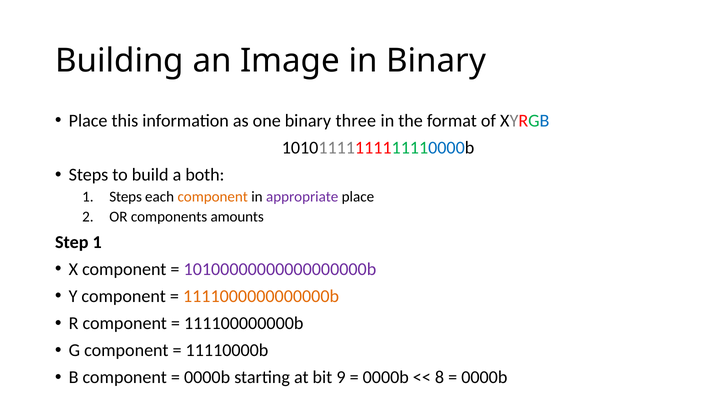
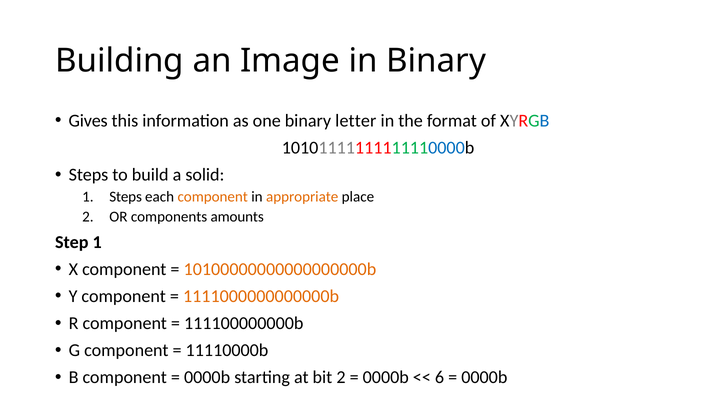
Place at (88, 121): Place -> Gives
three: three -> letter
both: both -> solid
appropriate colour: purple -> orange
10100000000000000000b colour: purple -> orange
bit 9: 9 -> 2
8: 8 -> 6
